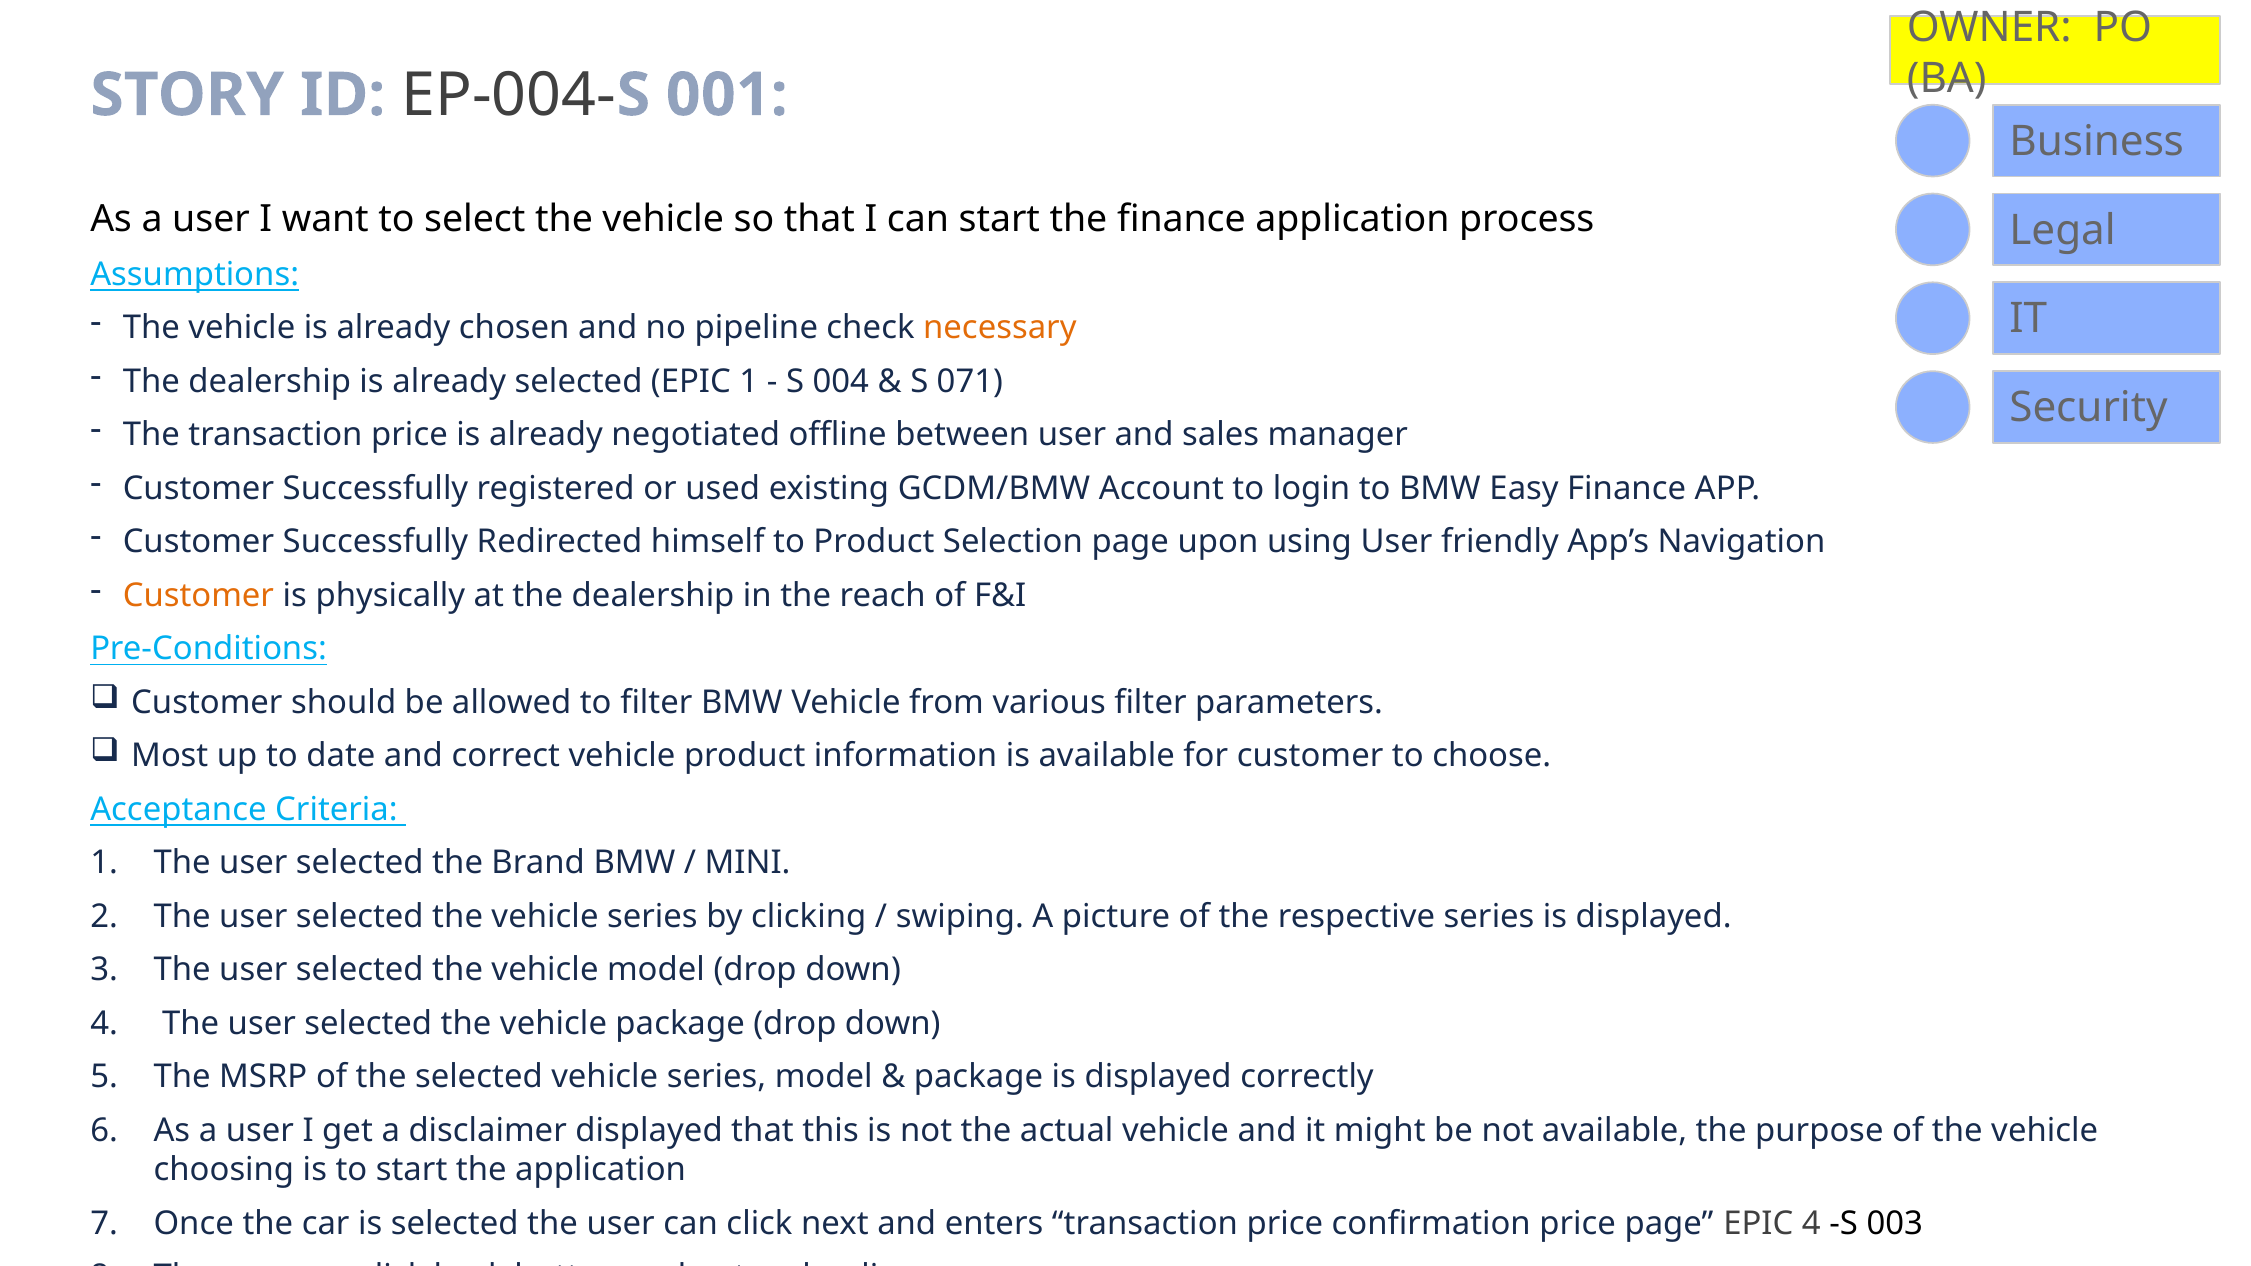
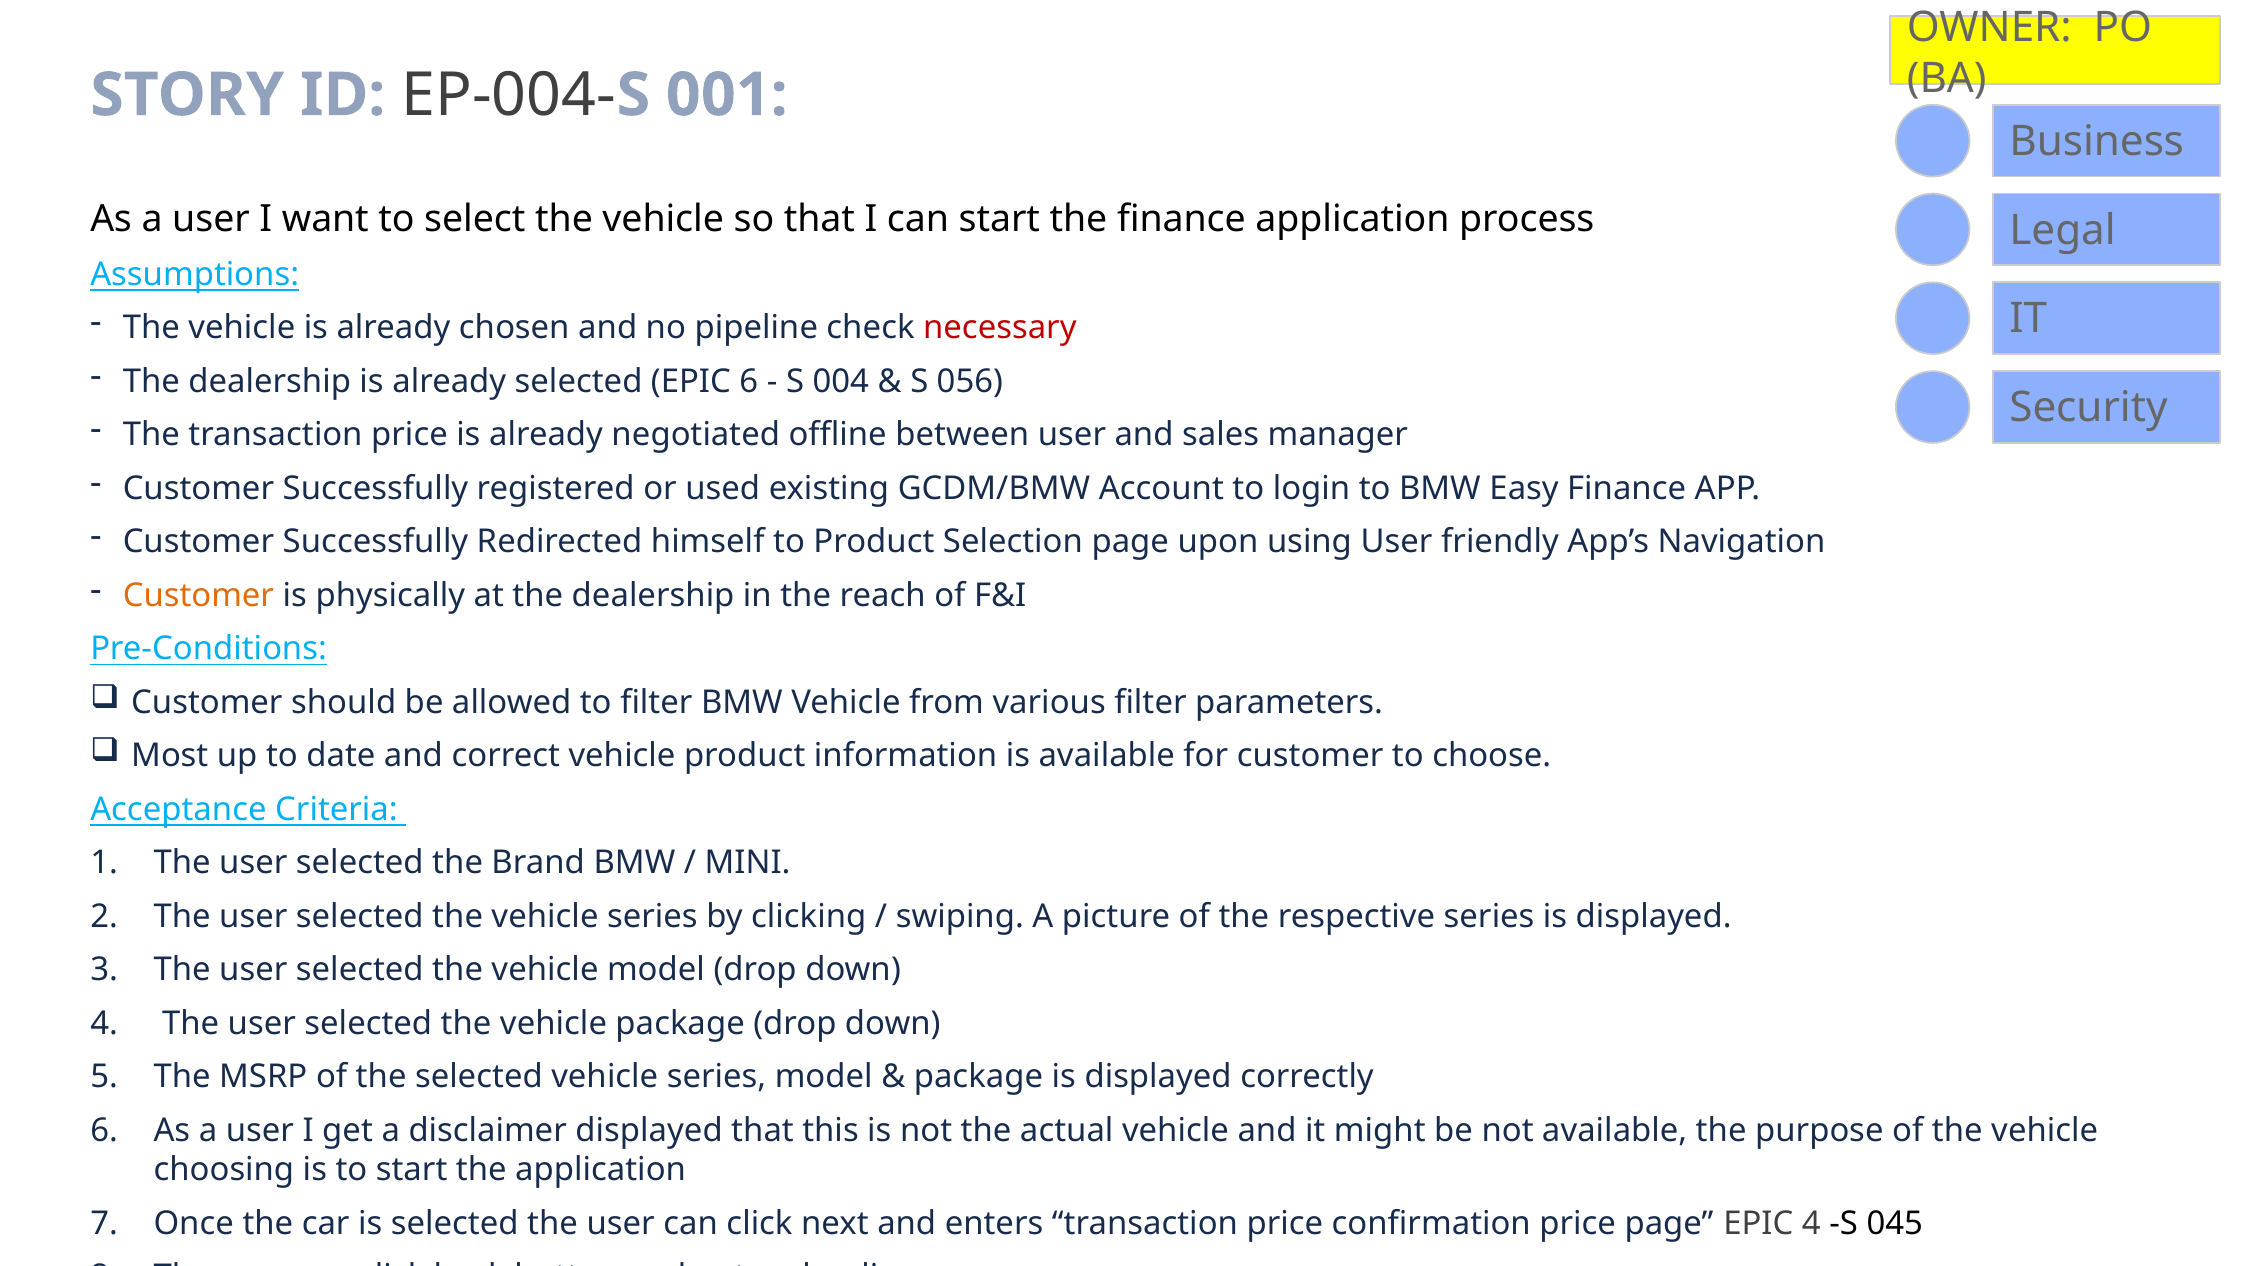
necessary colour: orange -> red
EPIC 1: 1 -> 6
071: 071 -> 056
003: 003 -> 045
